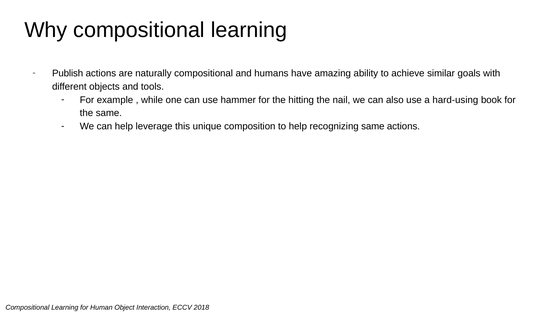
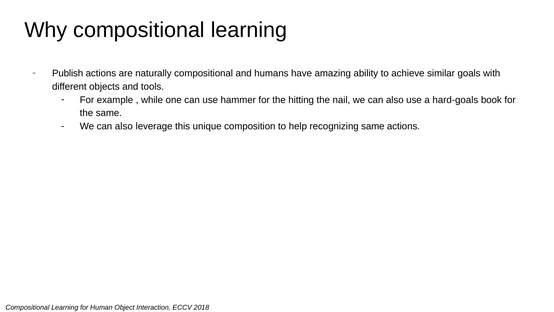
hard-using: hard-using -> hard-goals
help at (124, 126): help -> also
